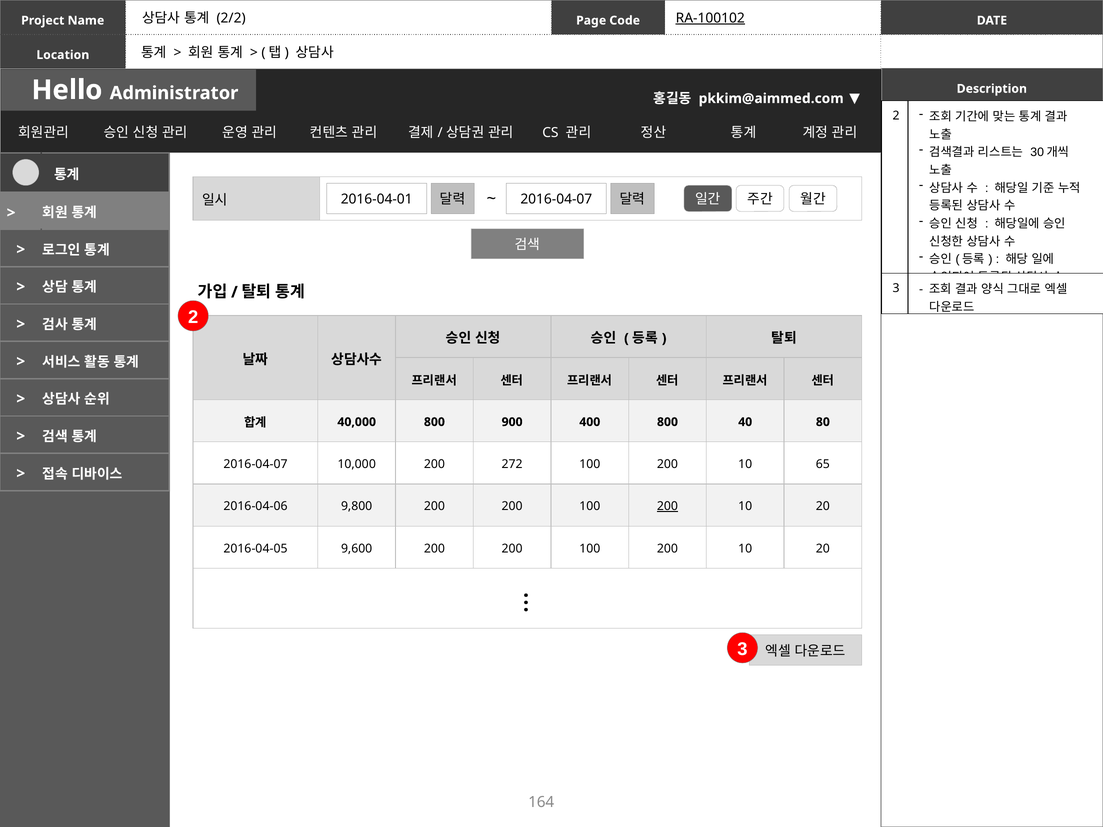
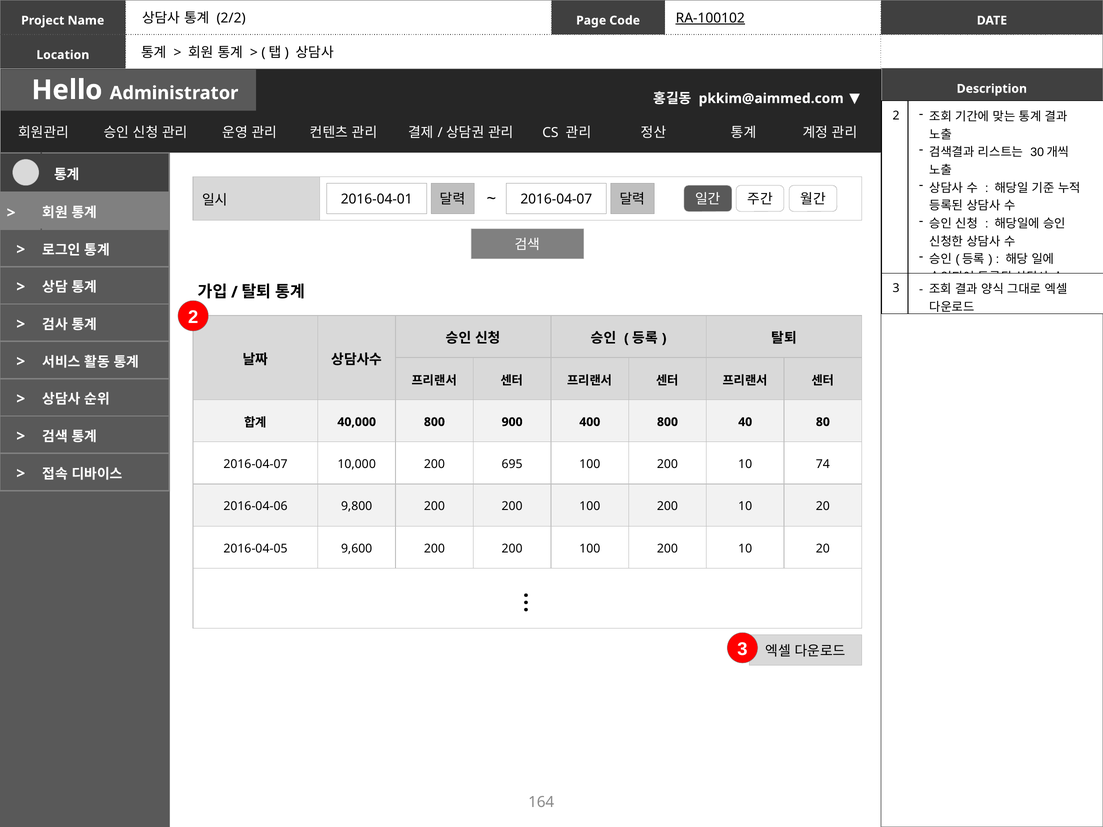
272: 272 -> 695
65: 65 -> 74
200 at (667, 506) underline: present -> none
